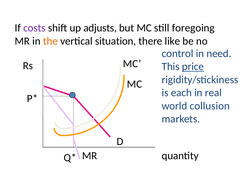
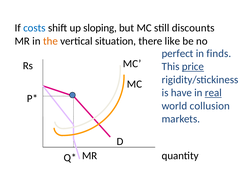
costs colour: purple -> blue
adjusts: adjusts -> sloping
foregoing: foregoing -> discounts
control: control -> perfect
need: need -> finds
each: each -> have
real underline: none -> present
